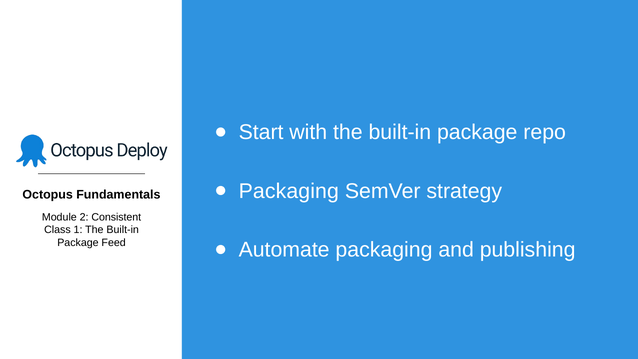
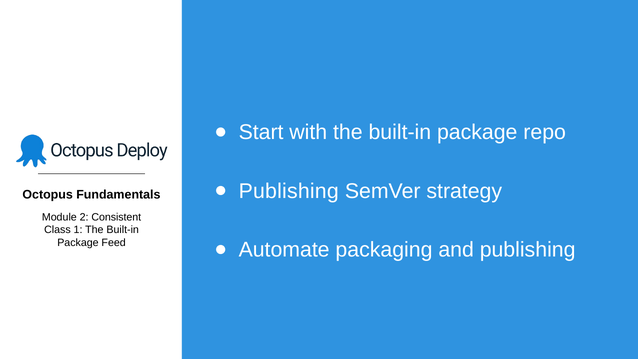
Packaging at (289, 191): Packaging -> Publishing
